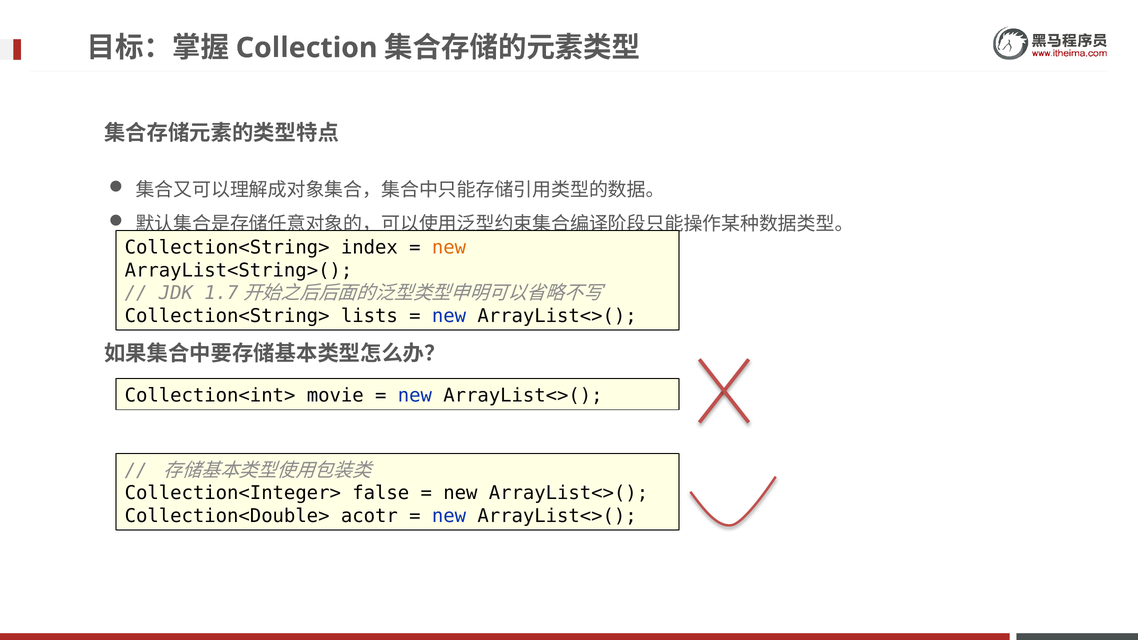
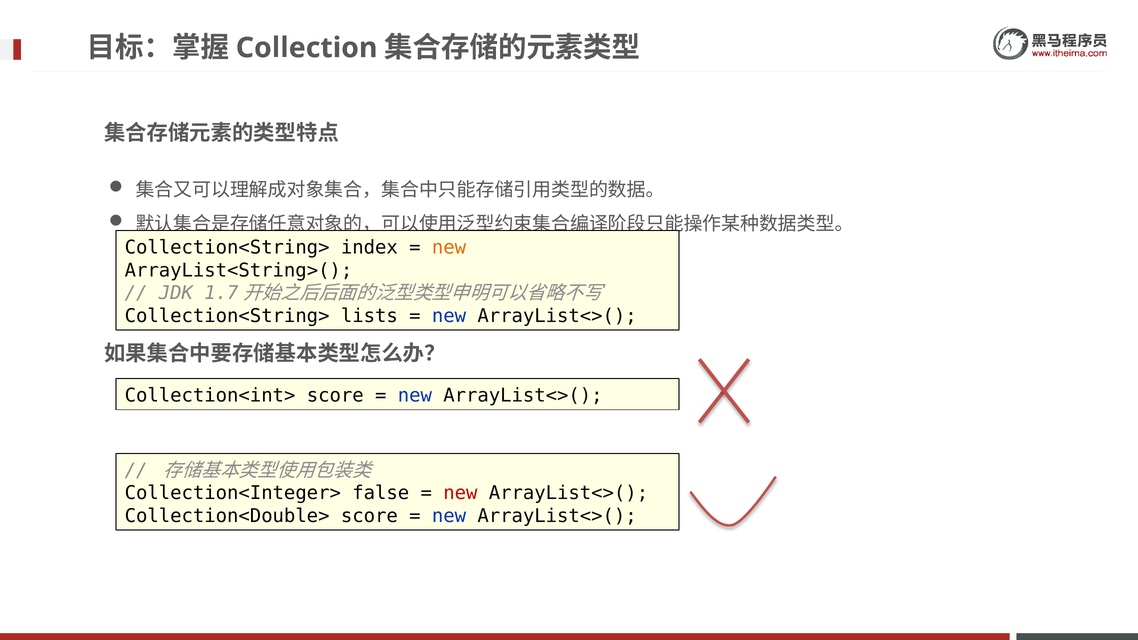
Collection<int> movie: movie -> score
new at (460, 493) colour: black -> red
Collection<Double> acotr: acotr -> score
